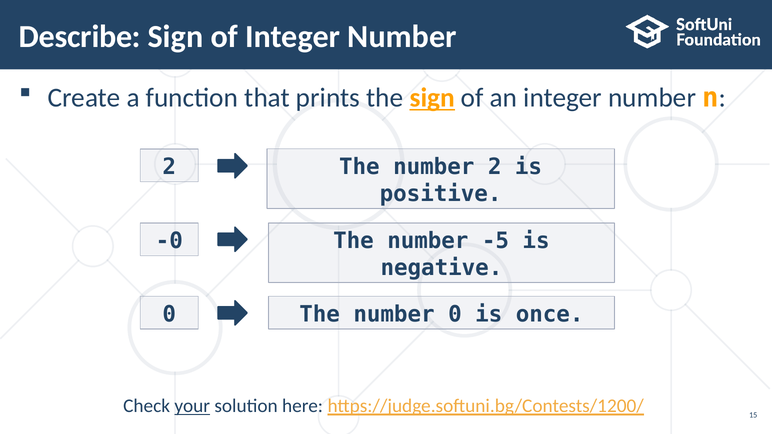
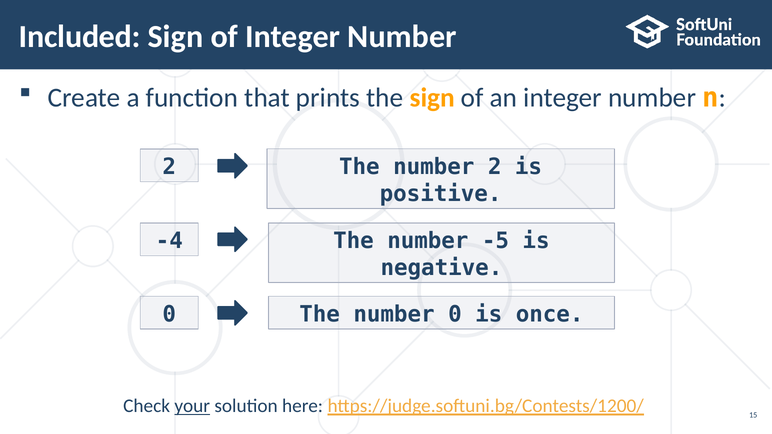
Describe: Describe -> Included
sign at (432, 98) underline: present -> none
-0: -0 -> -4
